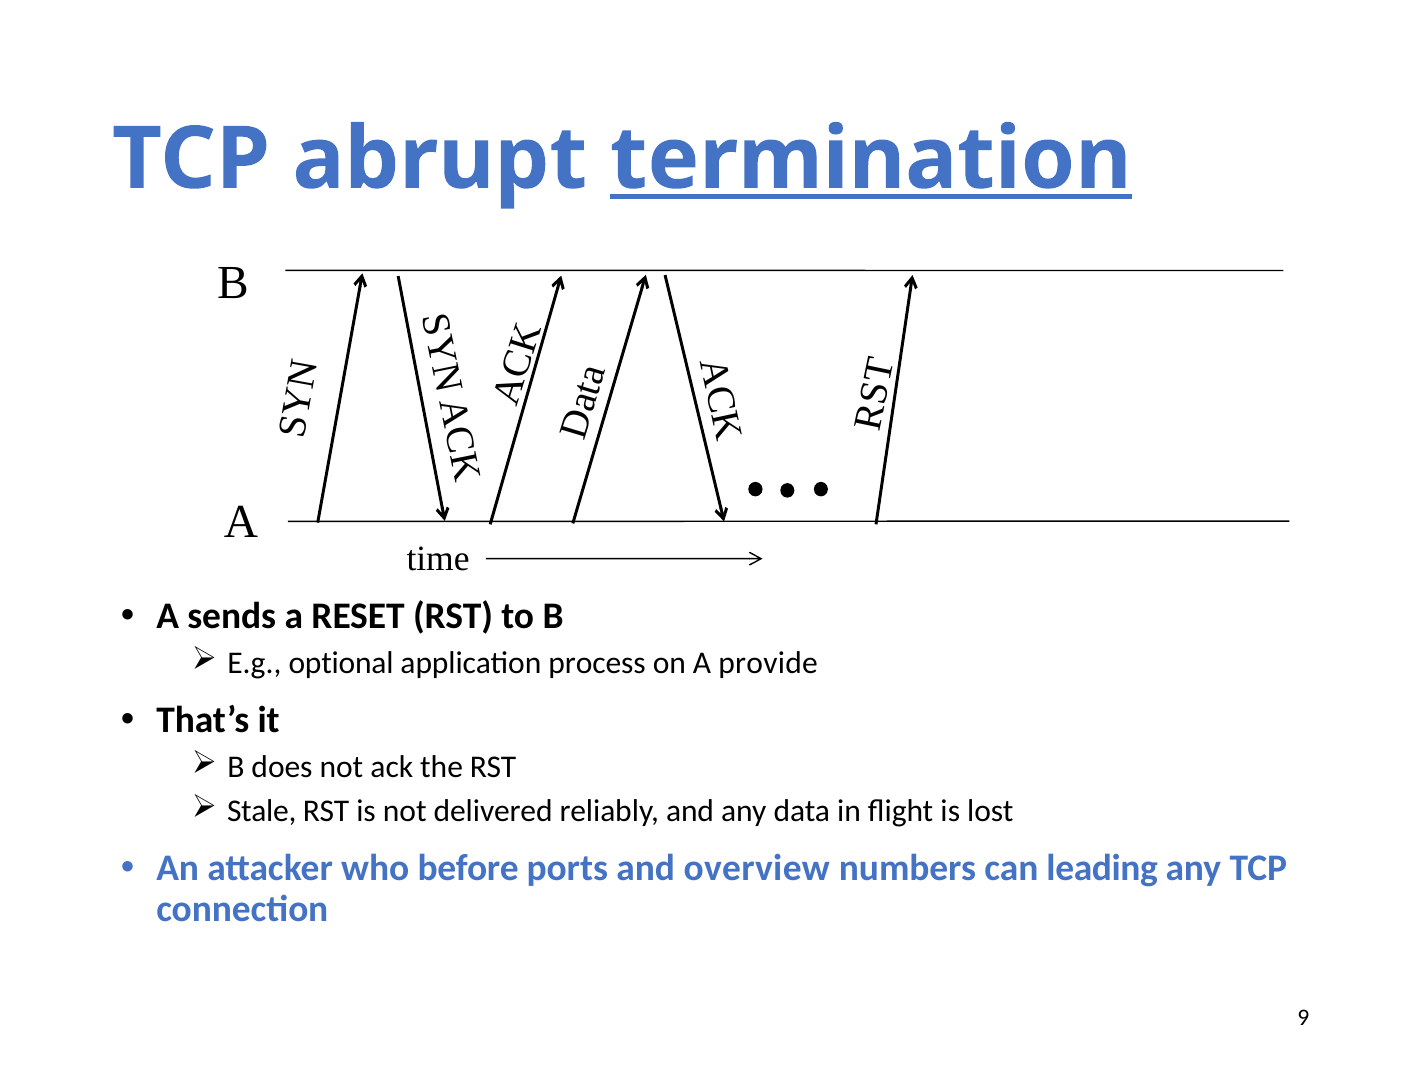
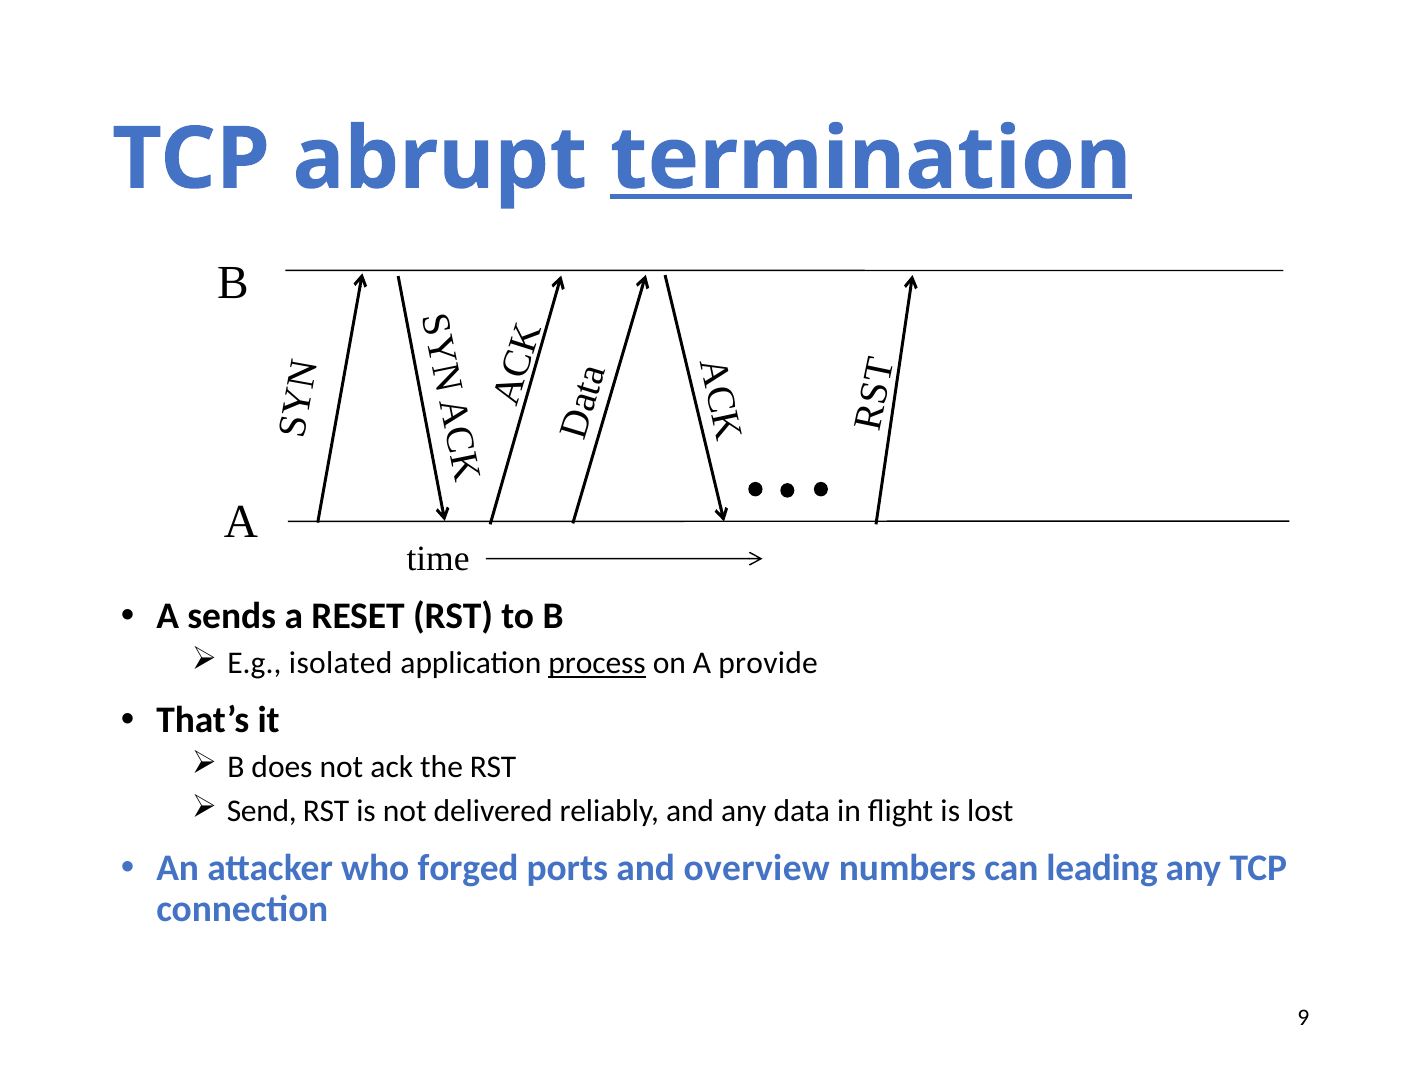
optional: optional -> isolated
process underline: none -> present
Stale: Stale -> Send
before: before -> forged
